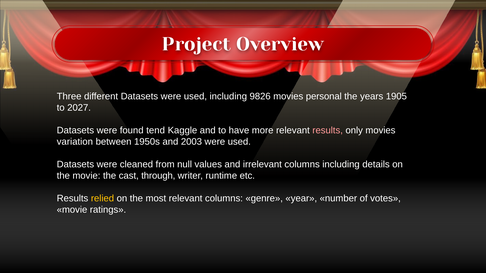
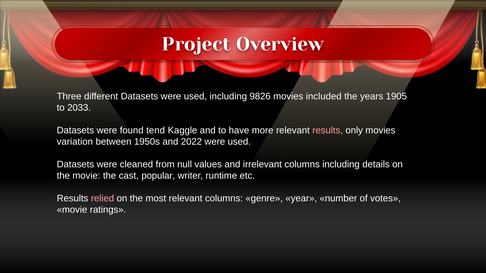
personal: personal -> included
2027: 2027 -> 2033
2003: 2003 -> 2022
through: through -> popular
relied colour: yellow -> pink
